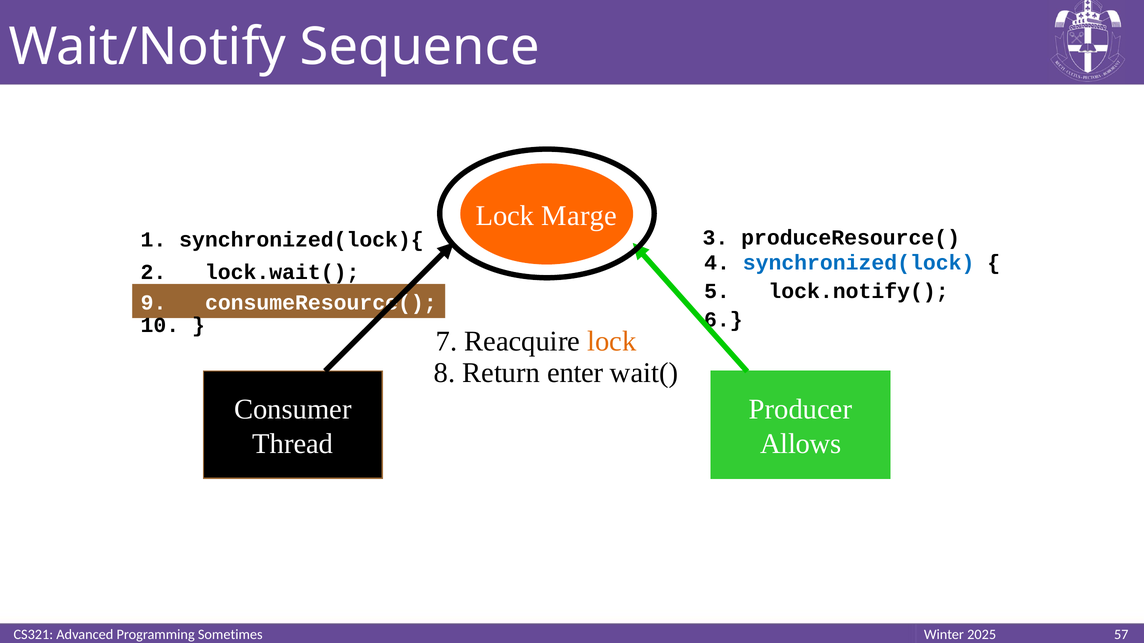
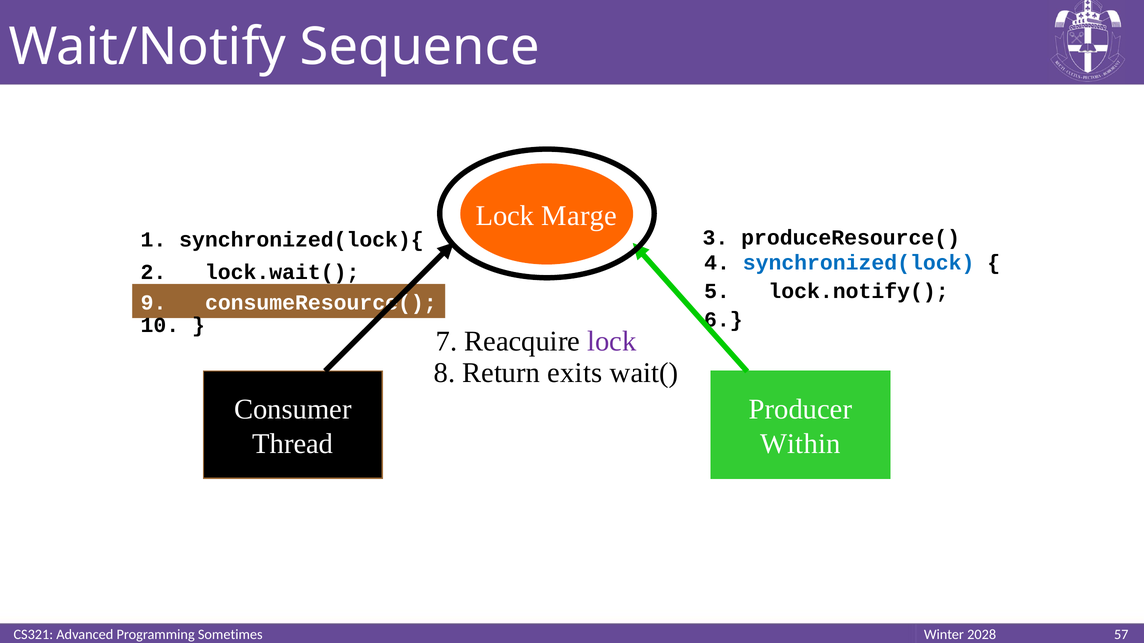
lock at (612, 341) colour: orange -> purple
enter: enter -> exits
Allows: Allows -> Within
2025: 2025 -> 2028
